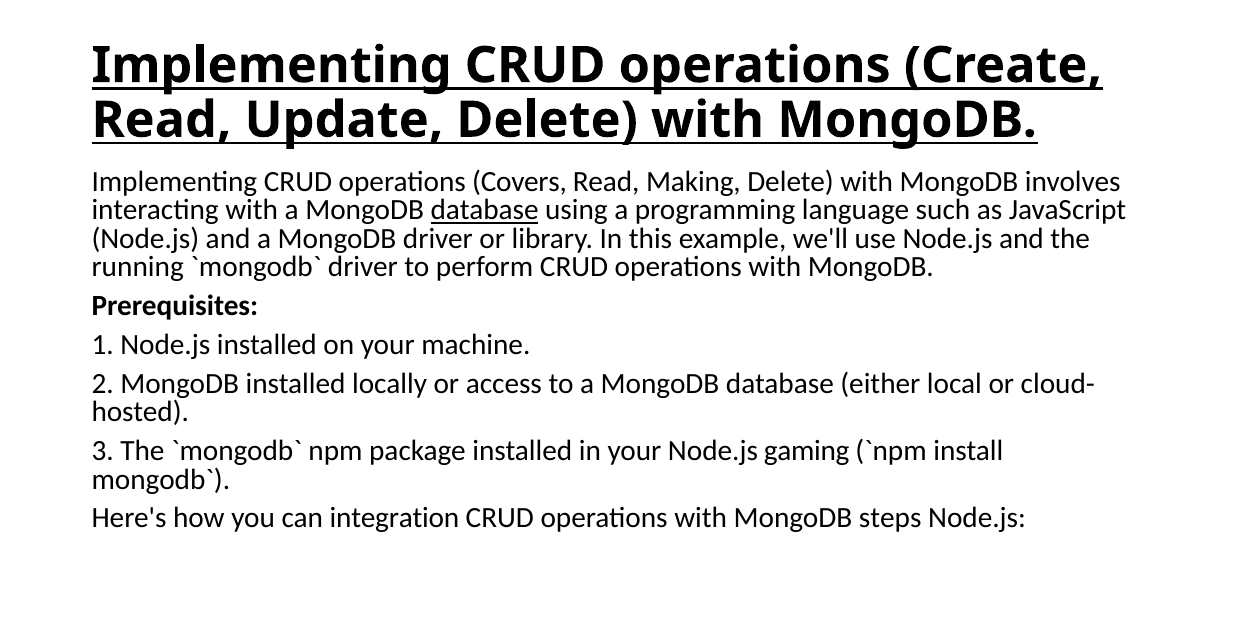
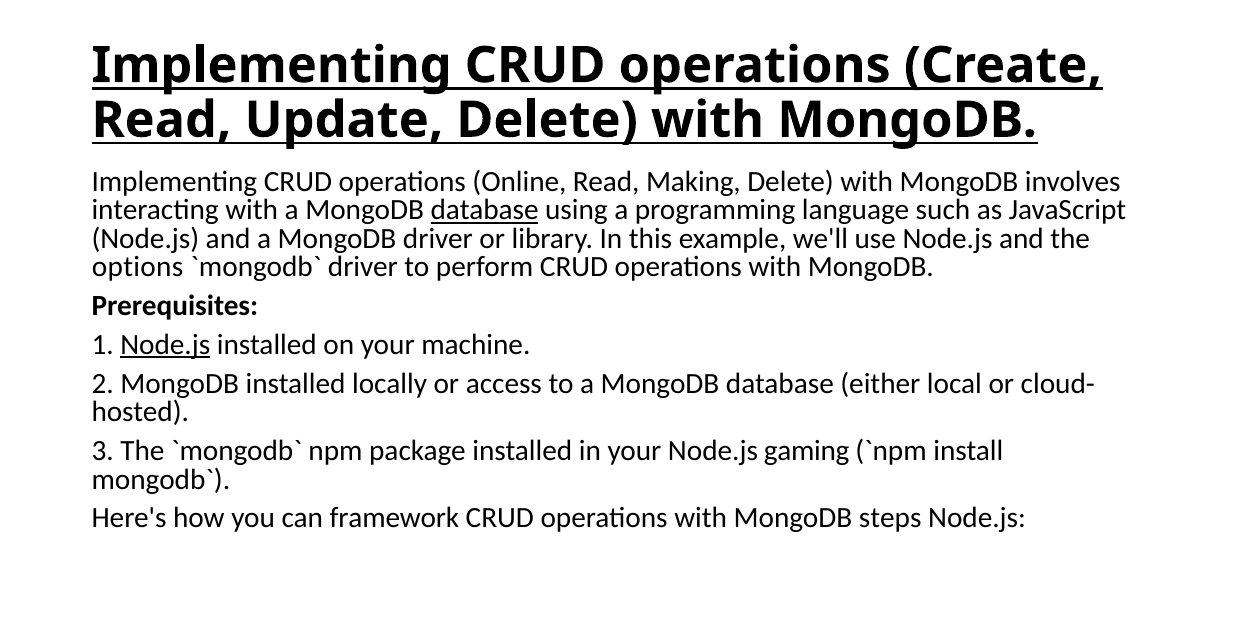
Covers: Covers -> Online
running: running -> options
Node.js at (165, 344) underline: none -> present
integration: integration -> framework
